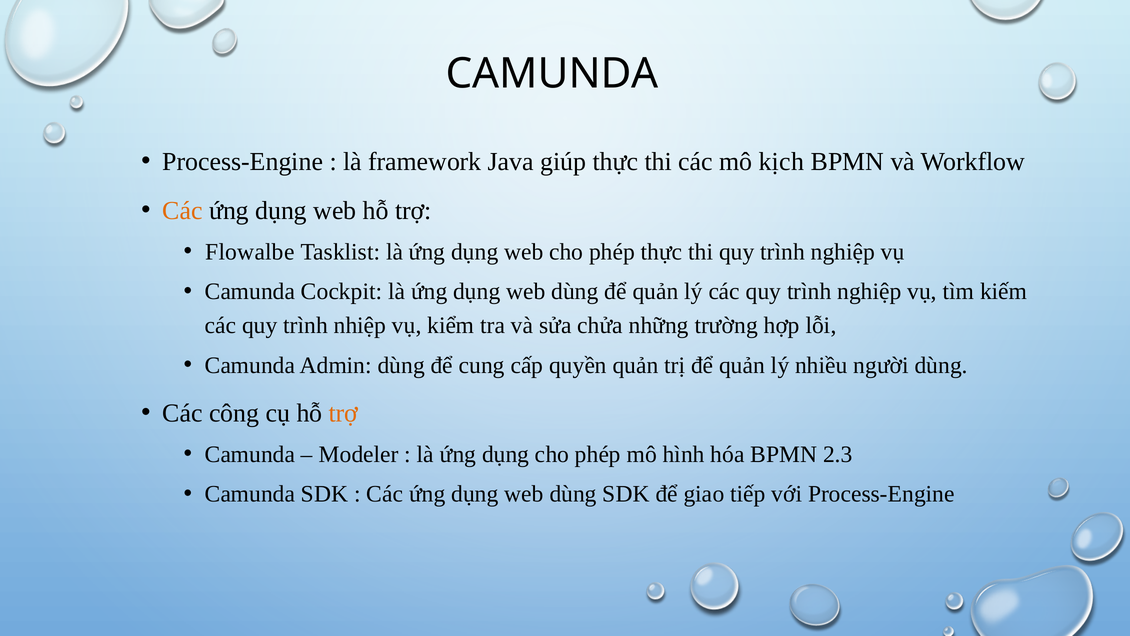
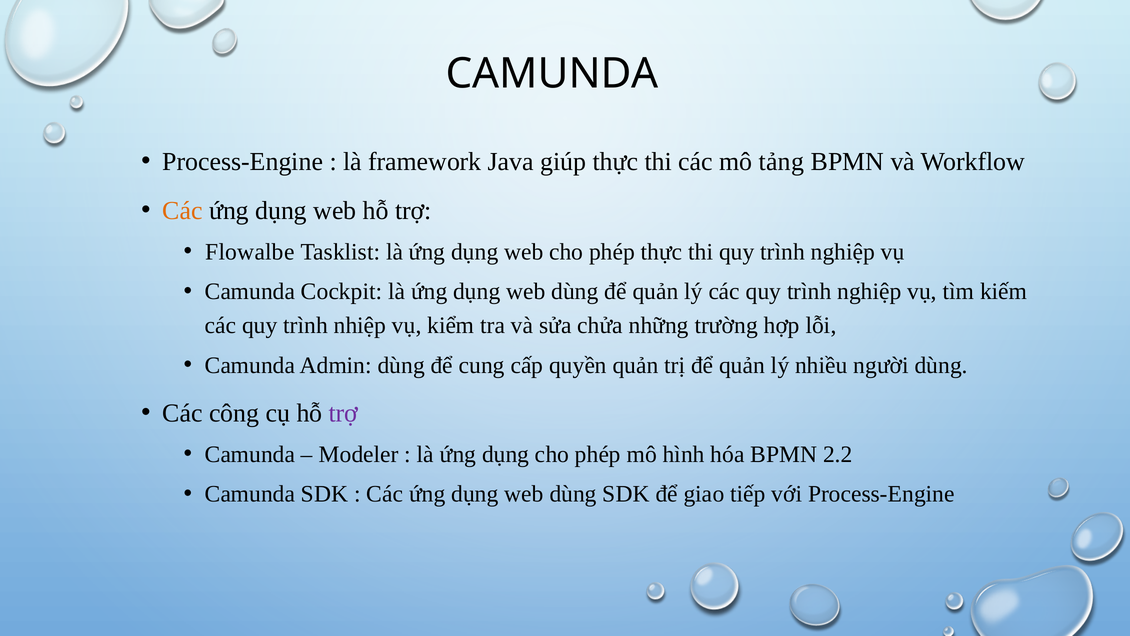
kịch: kịch -> tảng
trợ at (343, 413) colour: orange -> purple
2.3: 2.3 -> 2.2
